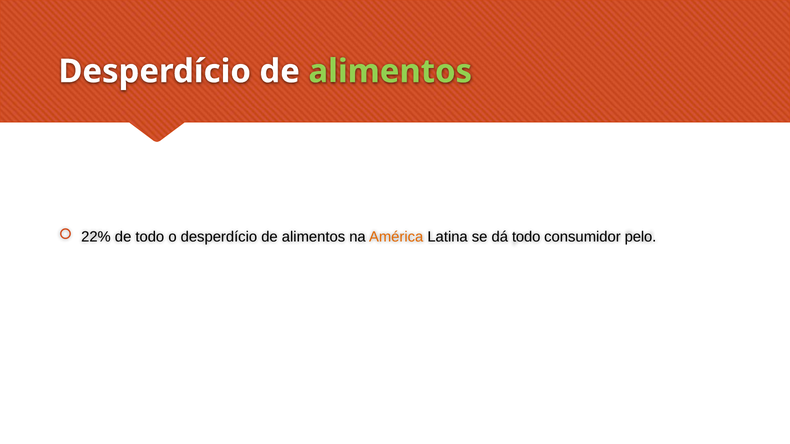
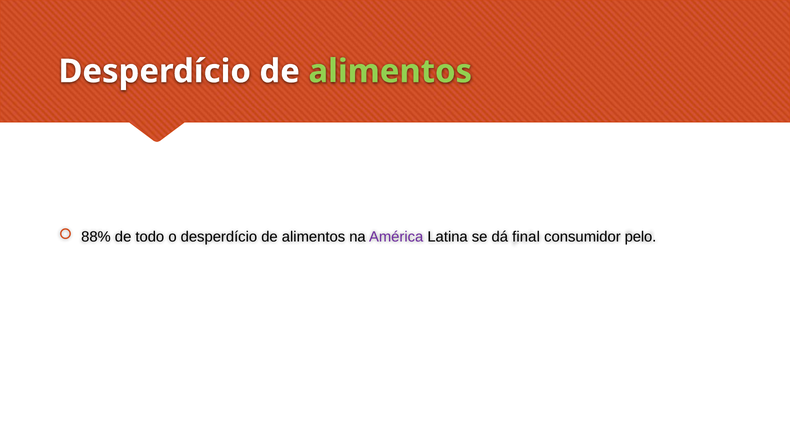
22%: 22% -> 88%
América colour: orange -> purple
dá todo: todo -> final
